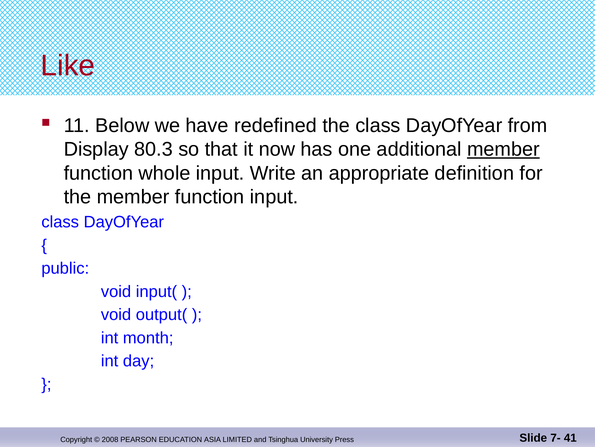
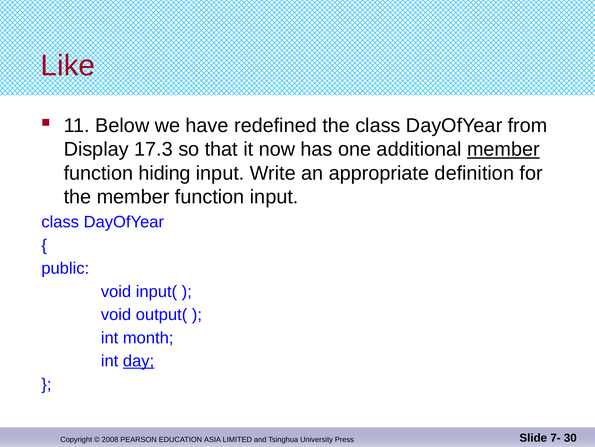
80.3: 80.3 -> 17.3
whole: whole -> hiding
day underline: none -> present
41: 41 -> 30
